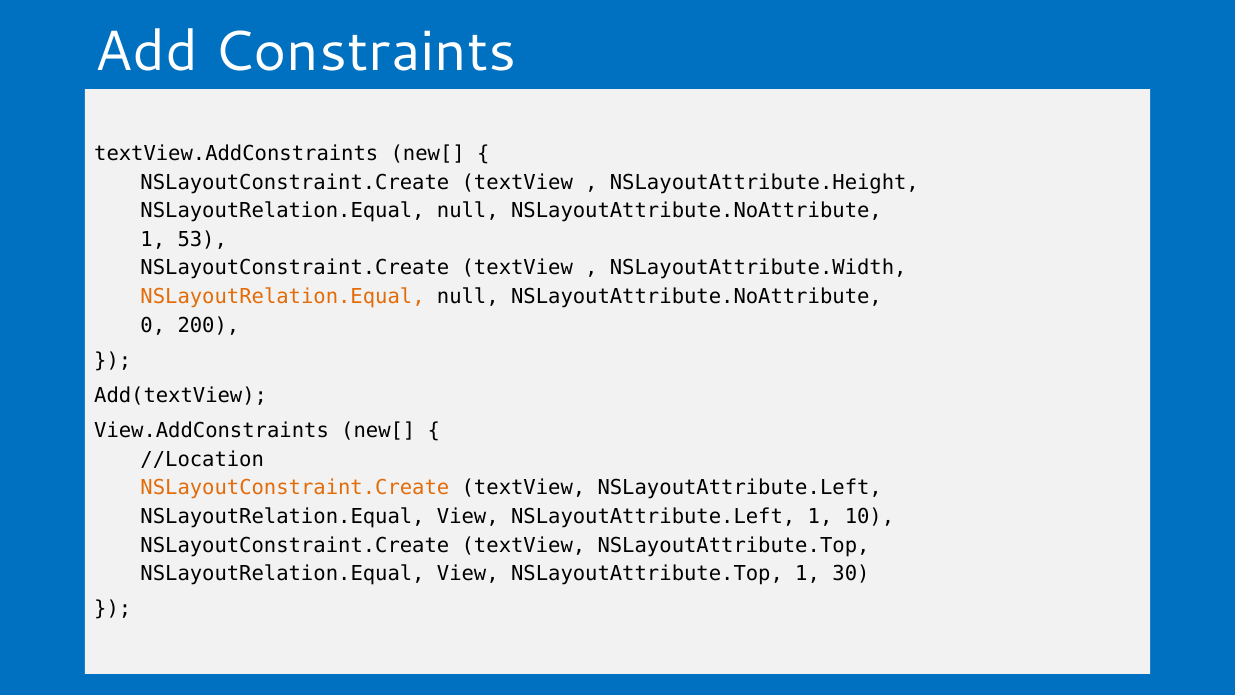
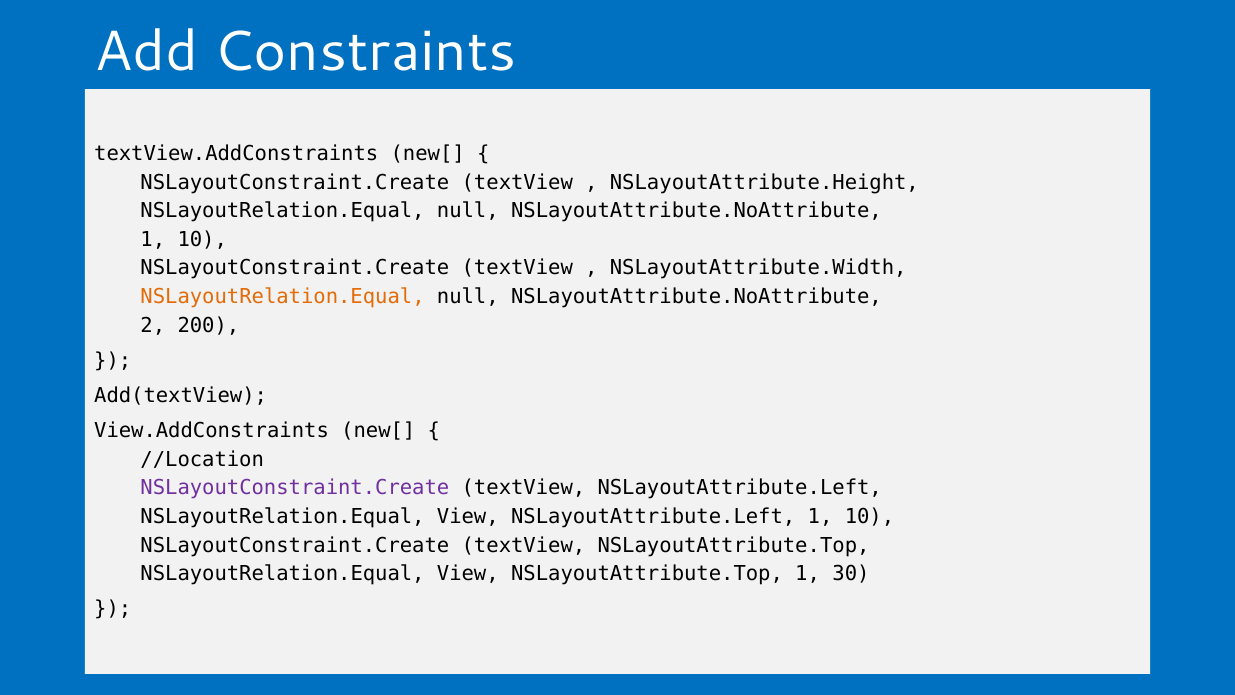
53 at (202, 239): 53 -> 10
0: 0 -> 2
NSLayoutConstraint.Create at (295, 488) colour: orange -> purple
